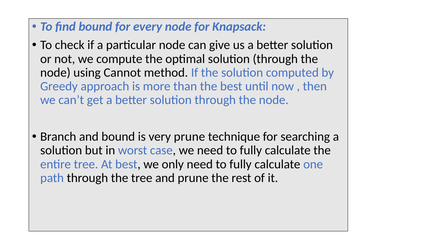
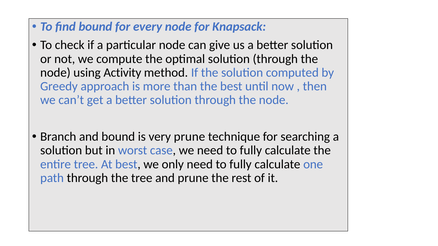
Cannot: Cannot -> Activity
